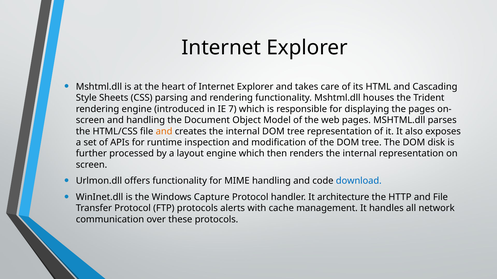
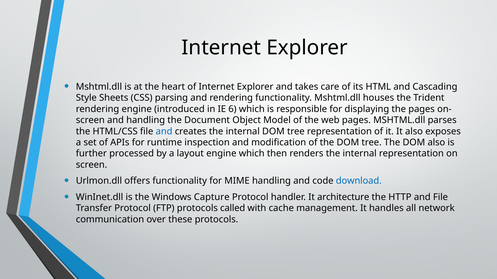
7: 7 -> 6
and at (164, 132) colour: orange -> blue
DOM disk: disk -> also
alerts: alerts -> called
